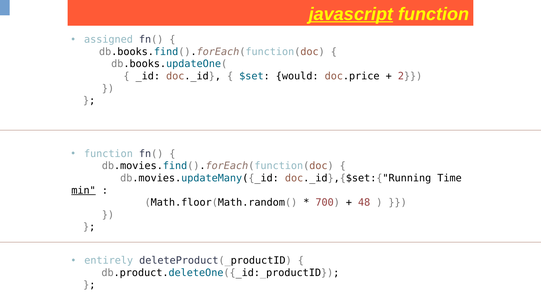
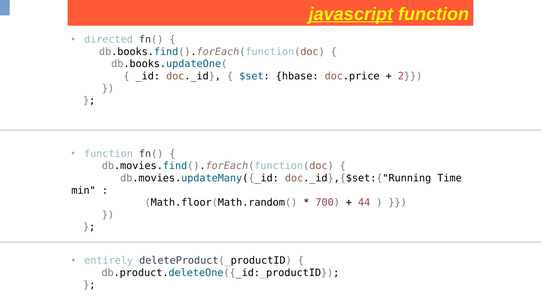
assigned: assigned -> directed
would: would -> hbase
min underline: present -> none
48: 48 -> 44
